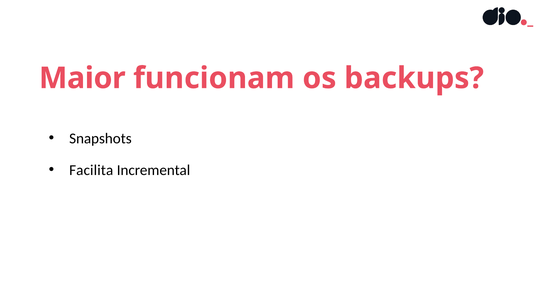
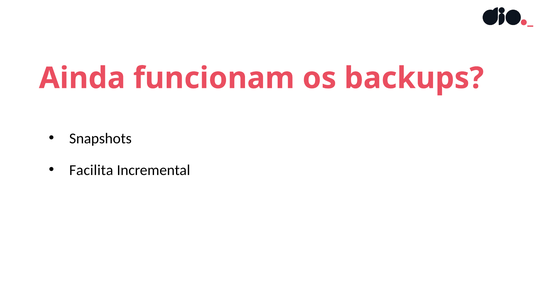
Maior: Maior -> Ainda
